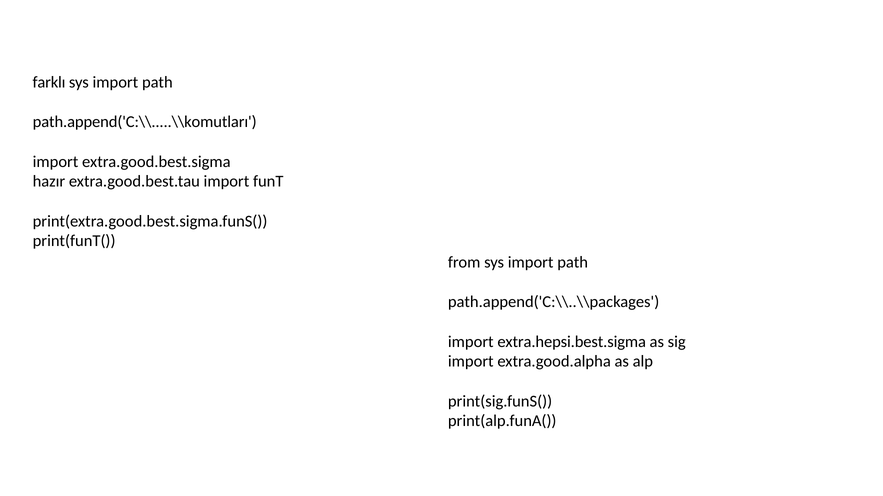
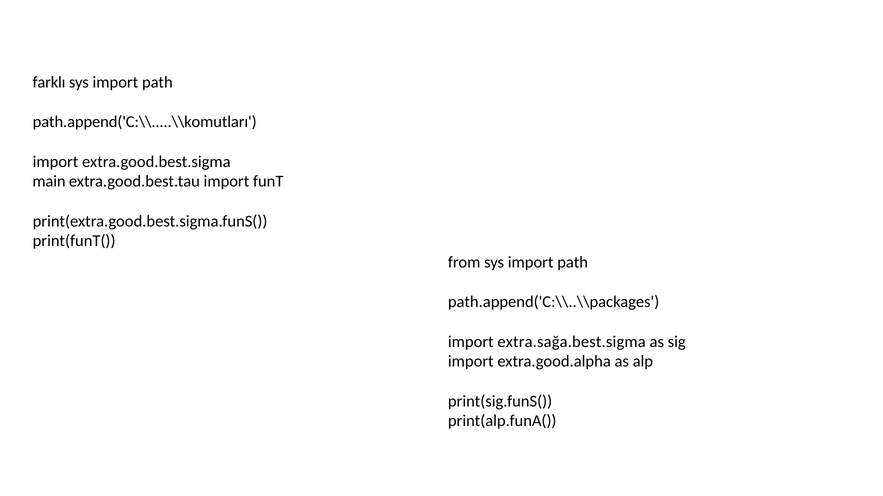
hazır: hazır -> main
extra.hepsi.best.sigma: extra.hepsi.best.sigma -> extra.sağa.best.sigma
